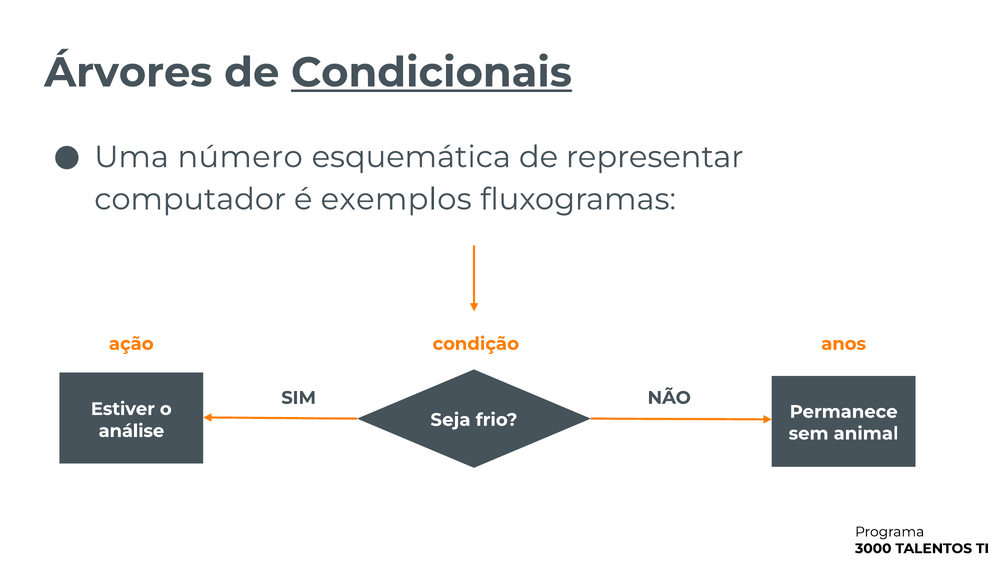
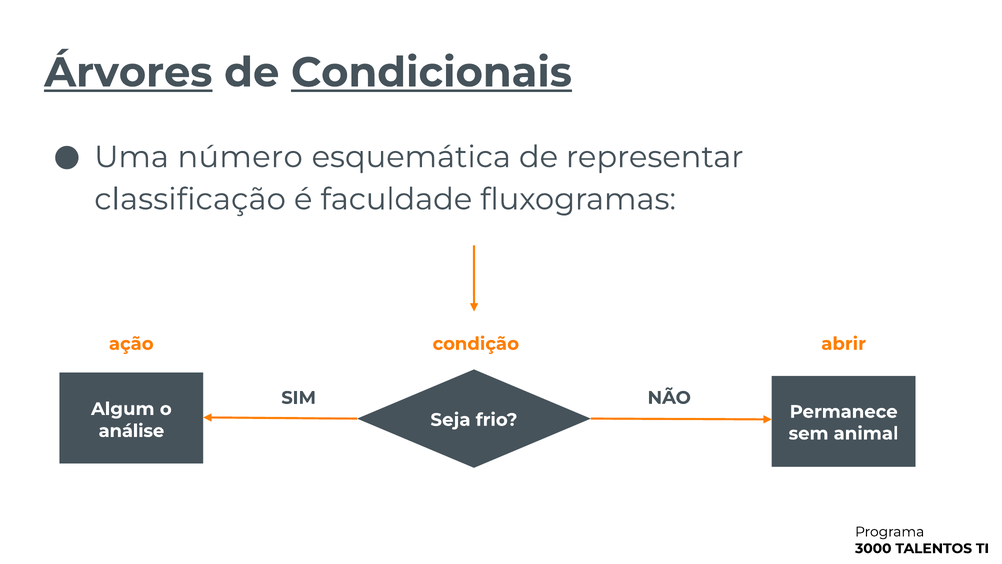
Árvores underline: none -> present
computador: computador -> classificação
exemplos: exemplos -> faculdade
anos: anos -> abrir
Estiver: Estiver -> Algum
